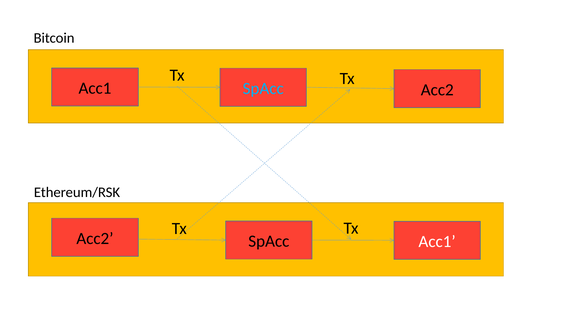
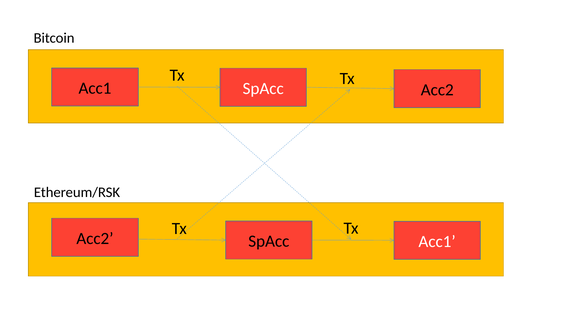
SpAcc at (263, 89) colour: light blue -> white
